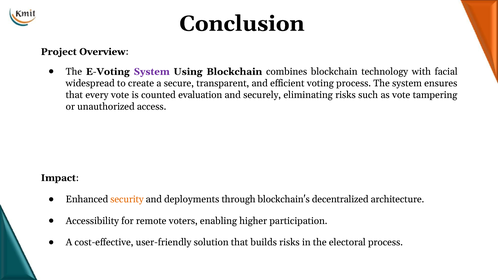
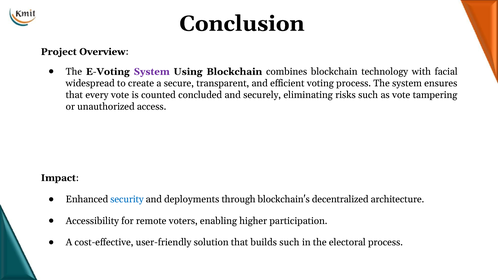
evaluation: evaluation -> concluded
security colour: orange -> blue
builds risks: risks -> such
